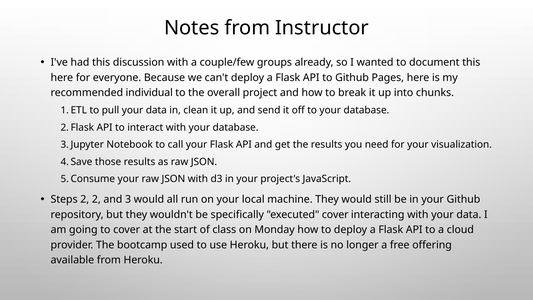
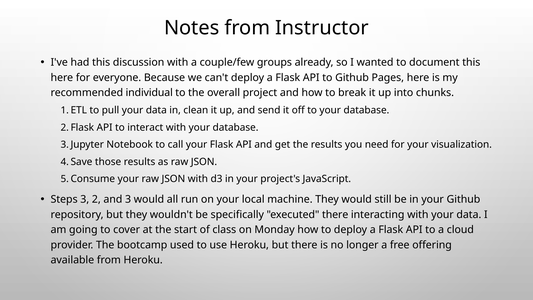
Steps 2: 2 -> 3
executed cover: cover -> there
